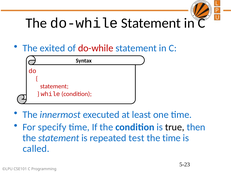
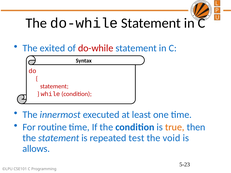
specify: specify -> routine
true colour: black -> orange
the time: time -> void
called: called -> allows
